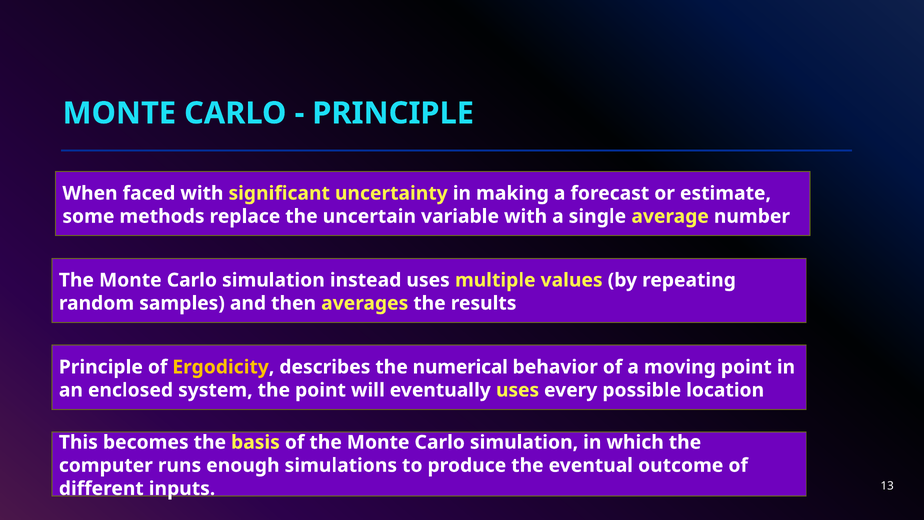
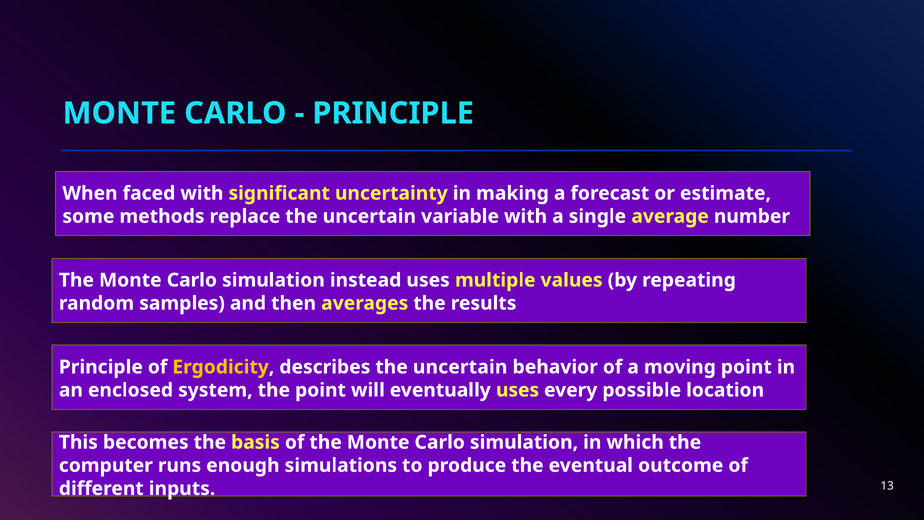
describes the numerical: numerical -> uncertain
